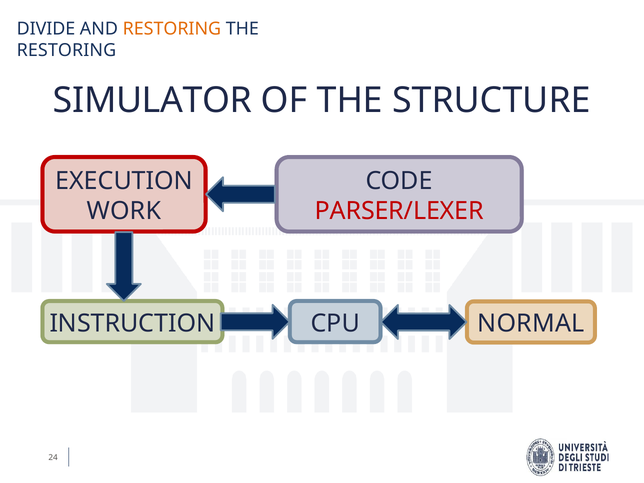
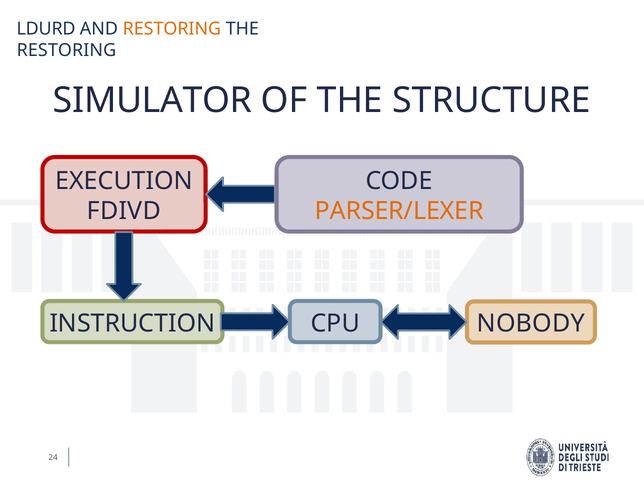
DIVIDE: DIVIDE -> LDURD
WORK: WORK -> FDIVD
PARSER/LEXER colour: red -> orange
NORMAL: NORMAL -> NOBODY
